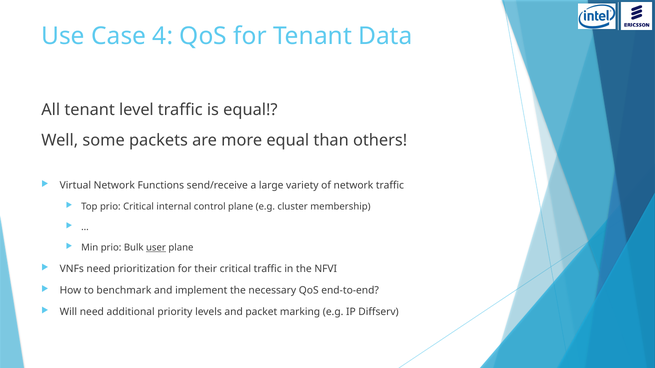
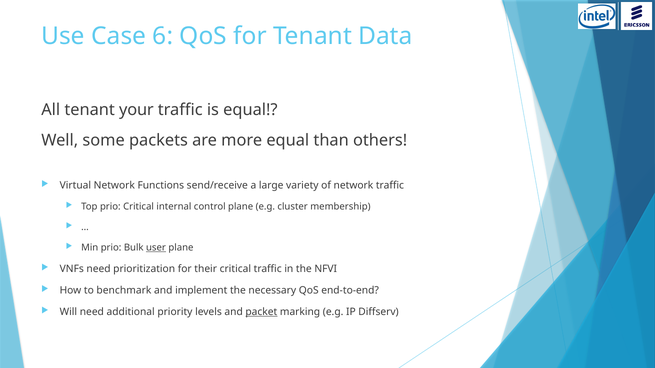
4: 4 -> 6
level: level -> your
packet underline: none -> present
